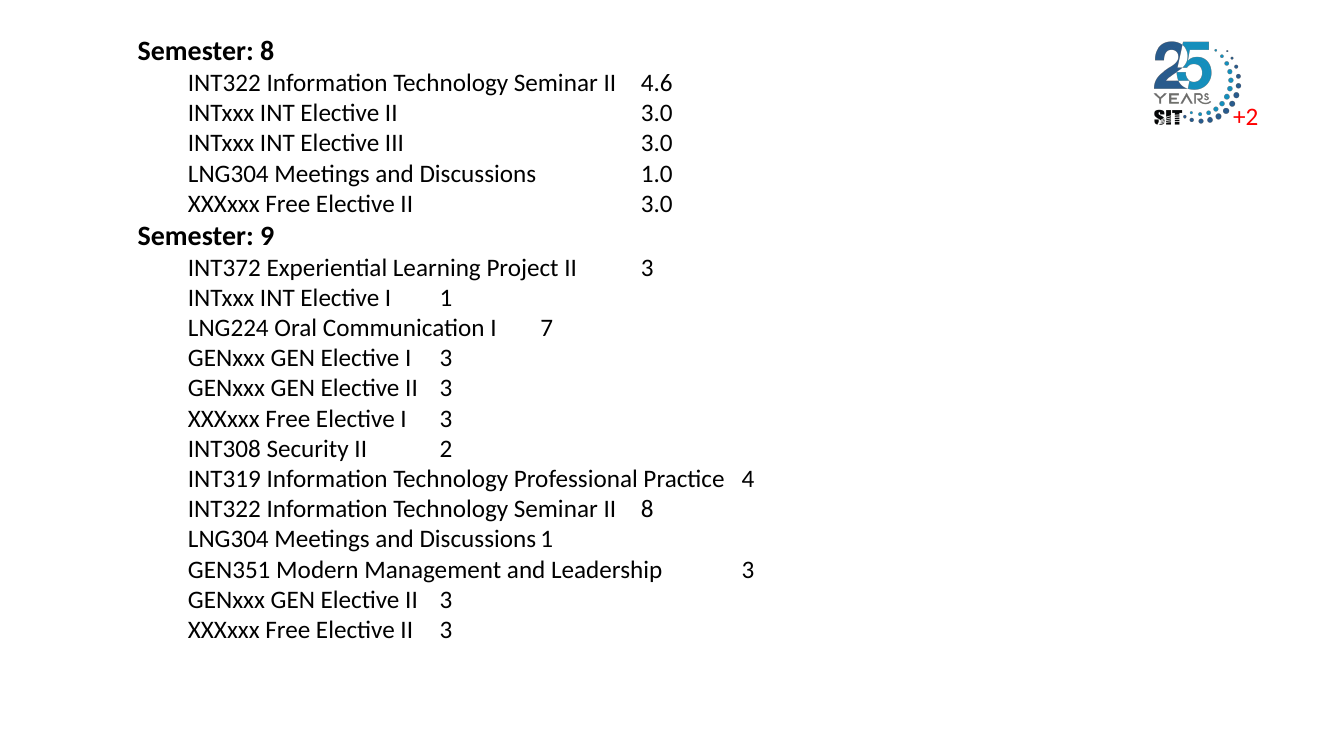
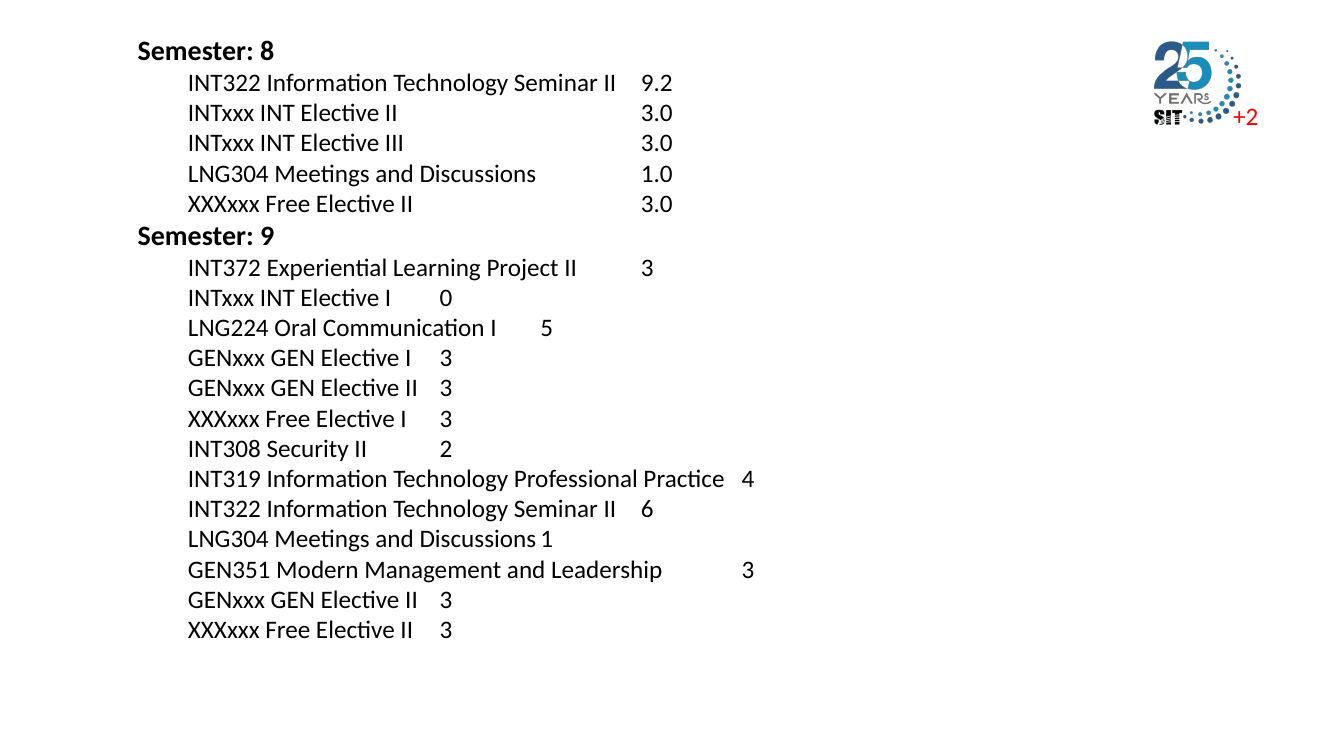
4.6: 4.6 -> 9.2
1: 1 -> 0
7: 7 -> 5
II 8: 8 -> 6
